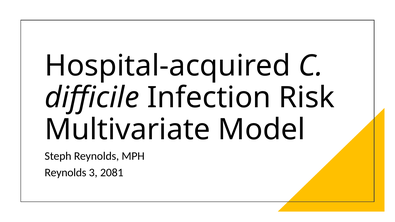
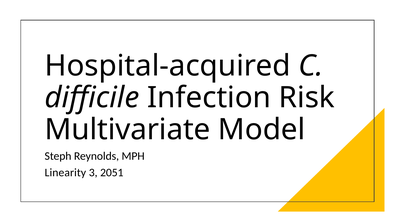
Reynolds at (65, 173): Reynolds -> Linearity
2081: 2081 -> 2051
